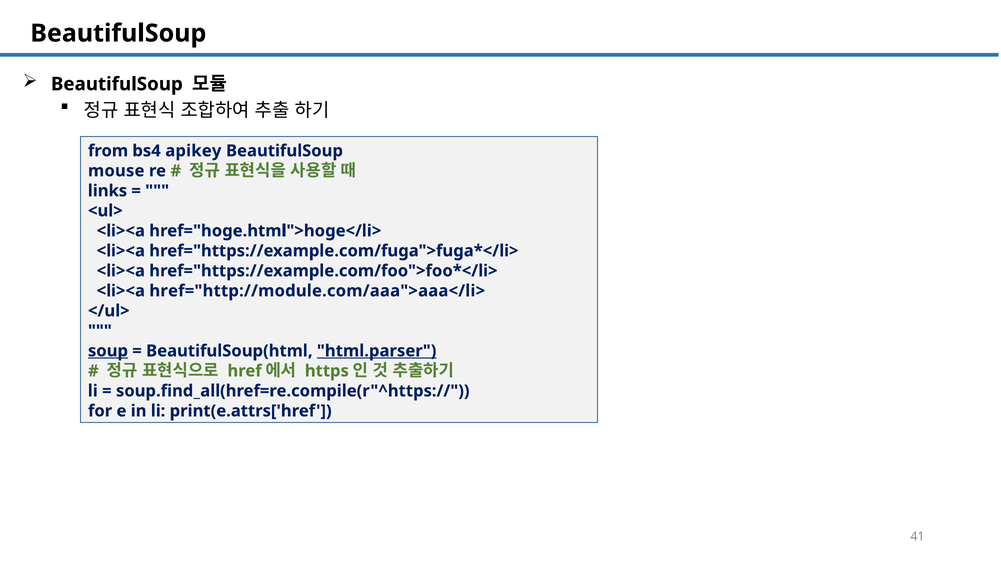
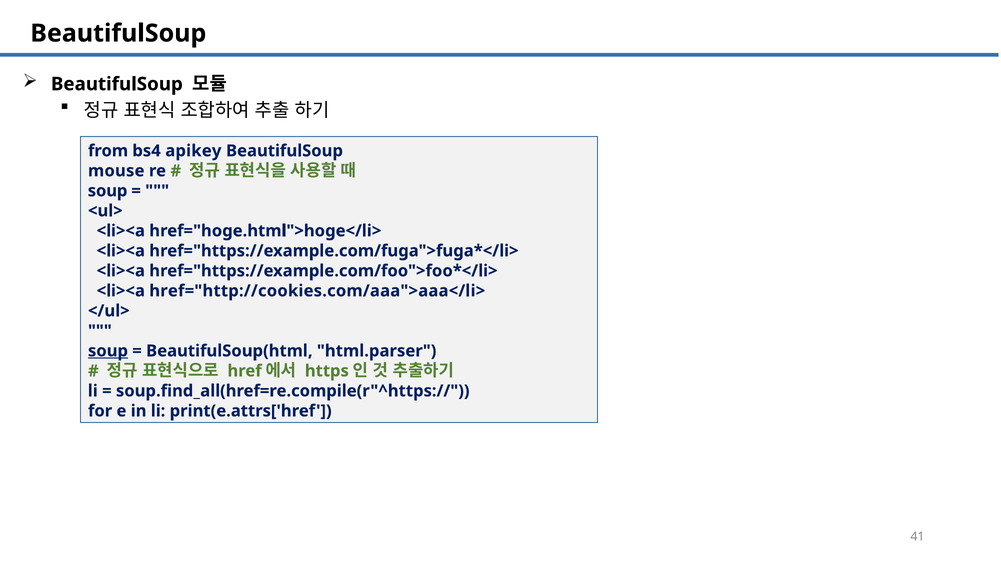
links at (108, 191): links -> soup
href="http://module.com/aaa">aaa</li>: href="http://module.com/aaa">aaa</li> -> href="http://cookies.com/aaa">aaa</li>
html.parser underline: present -> none
